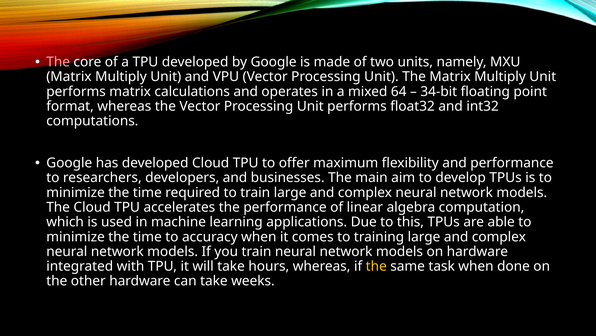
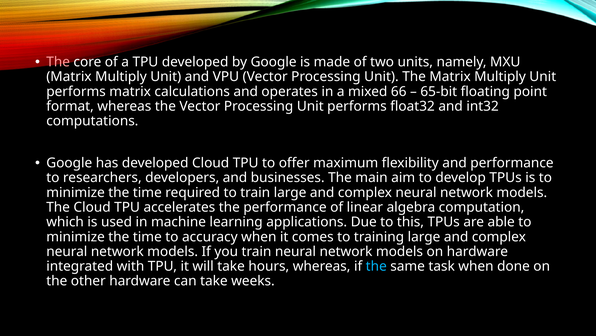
64: 64 -> 66
34-bit: 34-bit -> 65-bit
the at (376, 266) colour: yellow -> light blue
